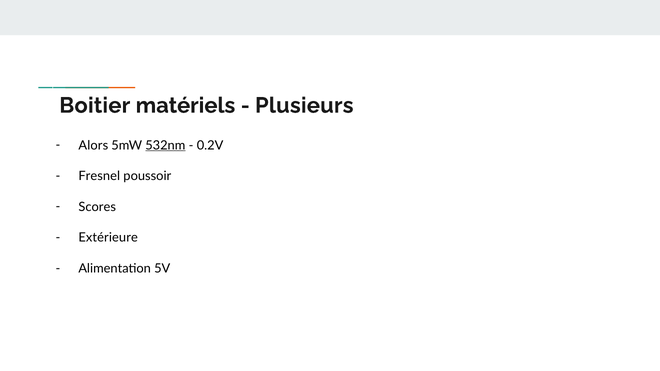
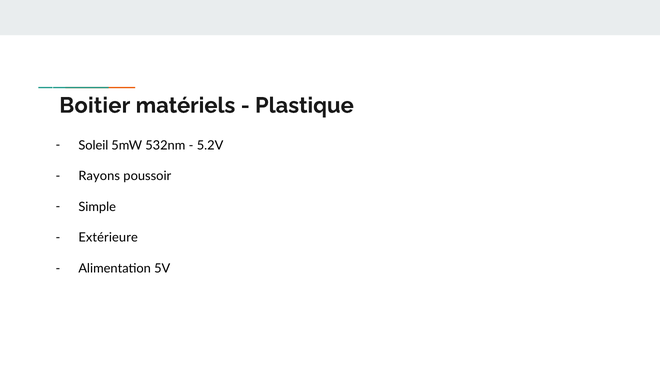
Plusieurs: Plusieurs -> Plastique
Alors: Alors -> Soleil
532nm underline: present -> none
0.2V: 0.2V -> 5.2V
Fresnel: Fresnel -> Rayons
Scores: Scores -> Simple
